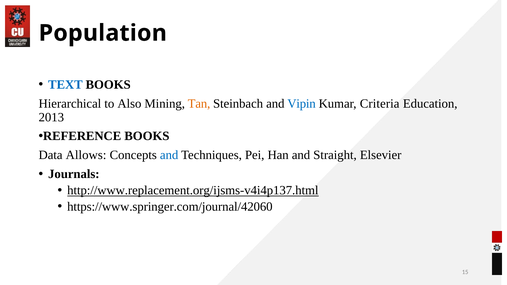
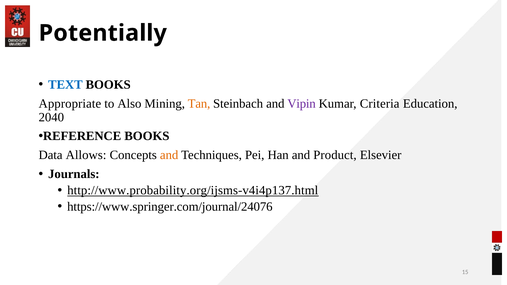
Population: Population -> Potentially
Hierarchical: Hierarchical -> Appropriate
Vipin colour: blue -> purple
2013: 2013 -> 2040
and at (169, 155) colour: blue -> orange
Straight: Straight -> Product
http://www.replacement.org/ijsms-v4i4p137.html: http://www.replacement.org/ijsms-v4i4p137.html -> http://www.probability.org/ijsms-v4i4p137.html
https://www.springer.com/journal/42060: https://www.springer.com/journal/42060 -> https://www.springer.com/journal/24076
